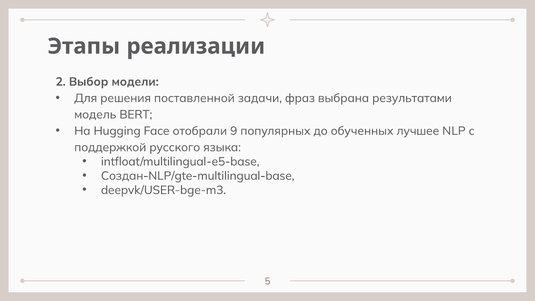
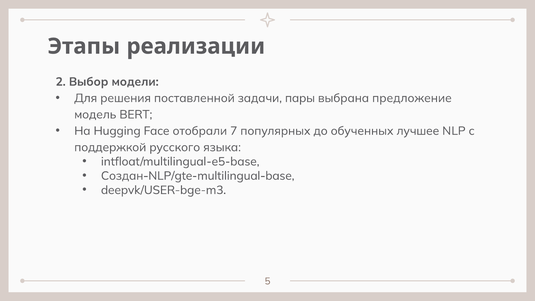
фраз: фраз -> пары
результатами: результатами -> предложение
9: 9 -> 7
